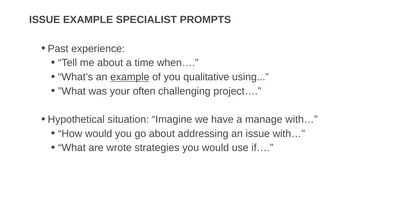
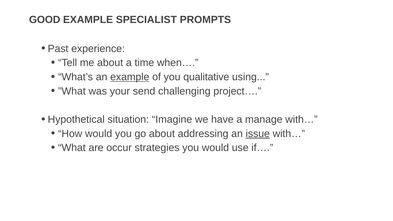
ISSUE at (45, 20): ISSUE -> GOOD
often: often -> send
issue at (258, 134) underline: none -> present
wrote: wrote -> occur
